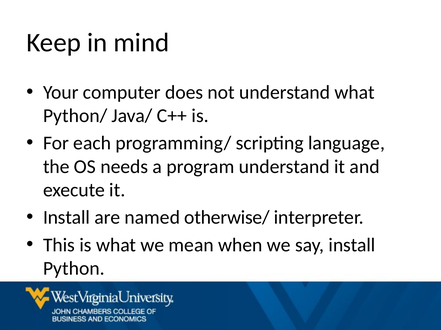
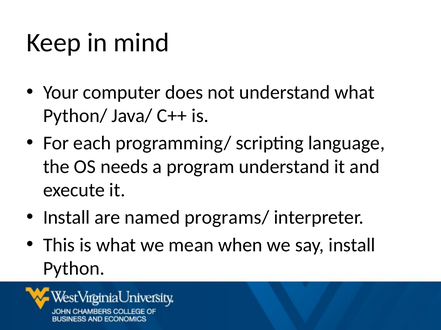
otherwise/: otherwise/ -> programs/
